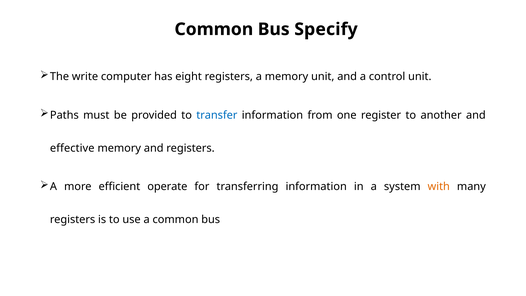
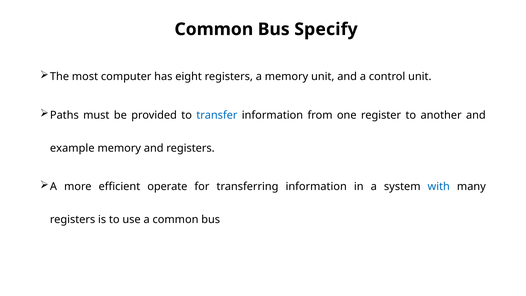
write: write -> most
effective: effective -> example
with colour: orange -> blue
